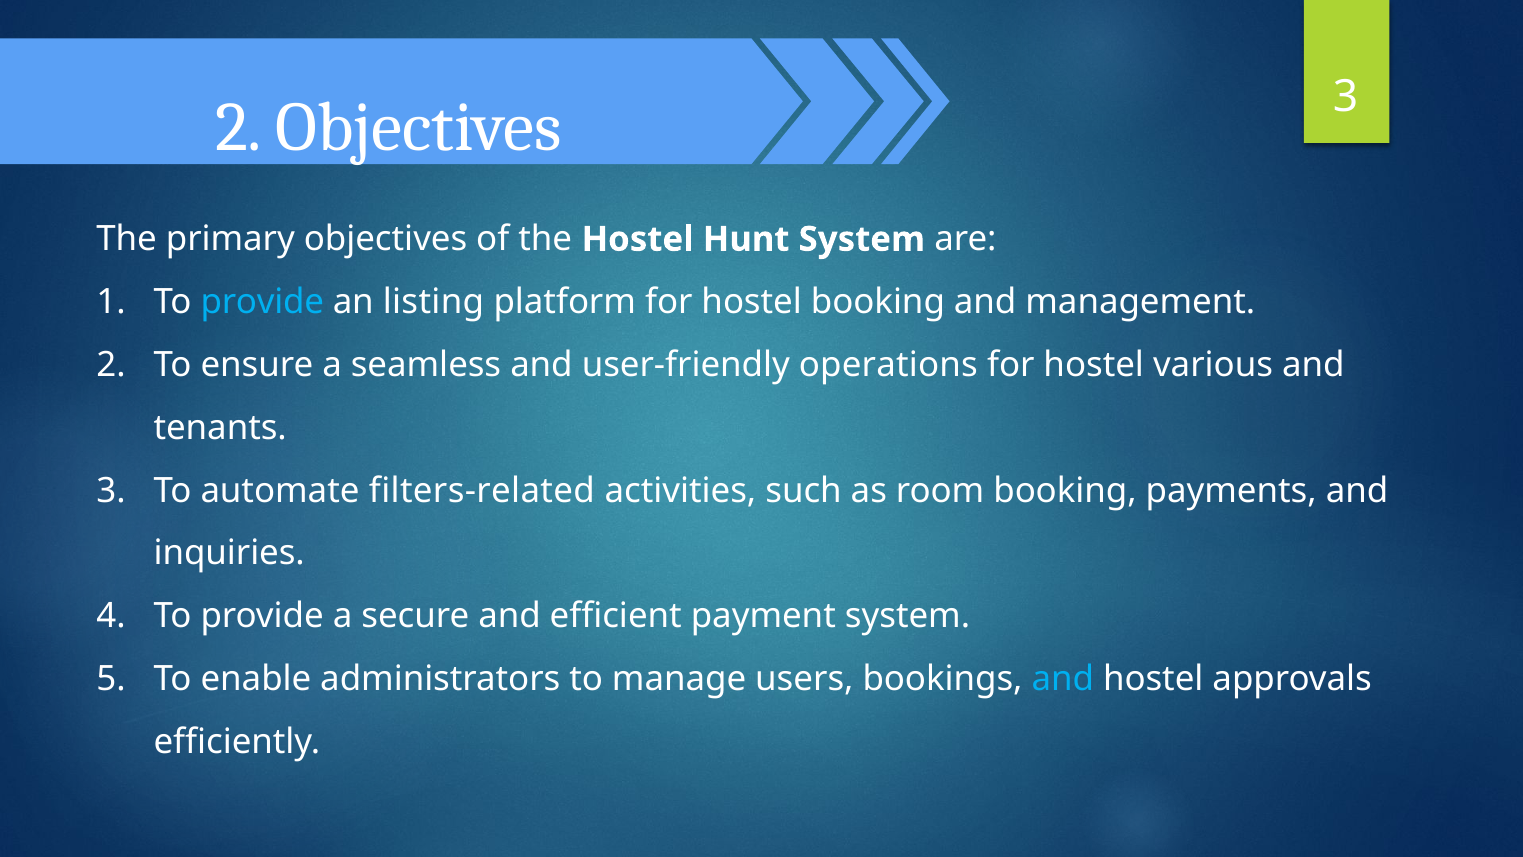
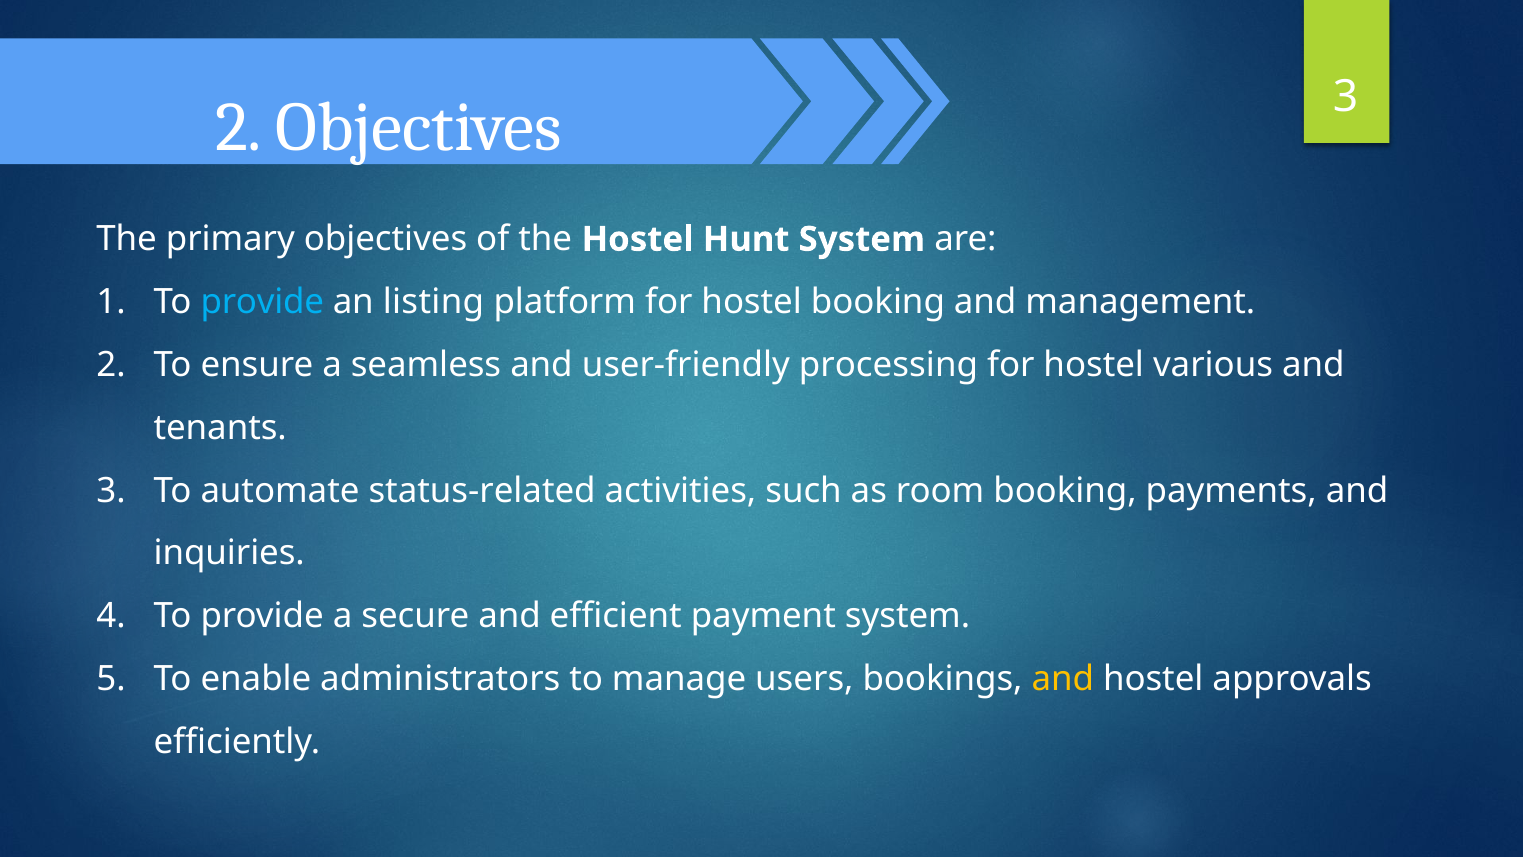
operations: operations -> processing
filters-related: filters-related -> status-related
and at (1063, 679) colour: light blue -> yellow
